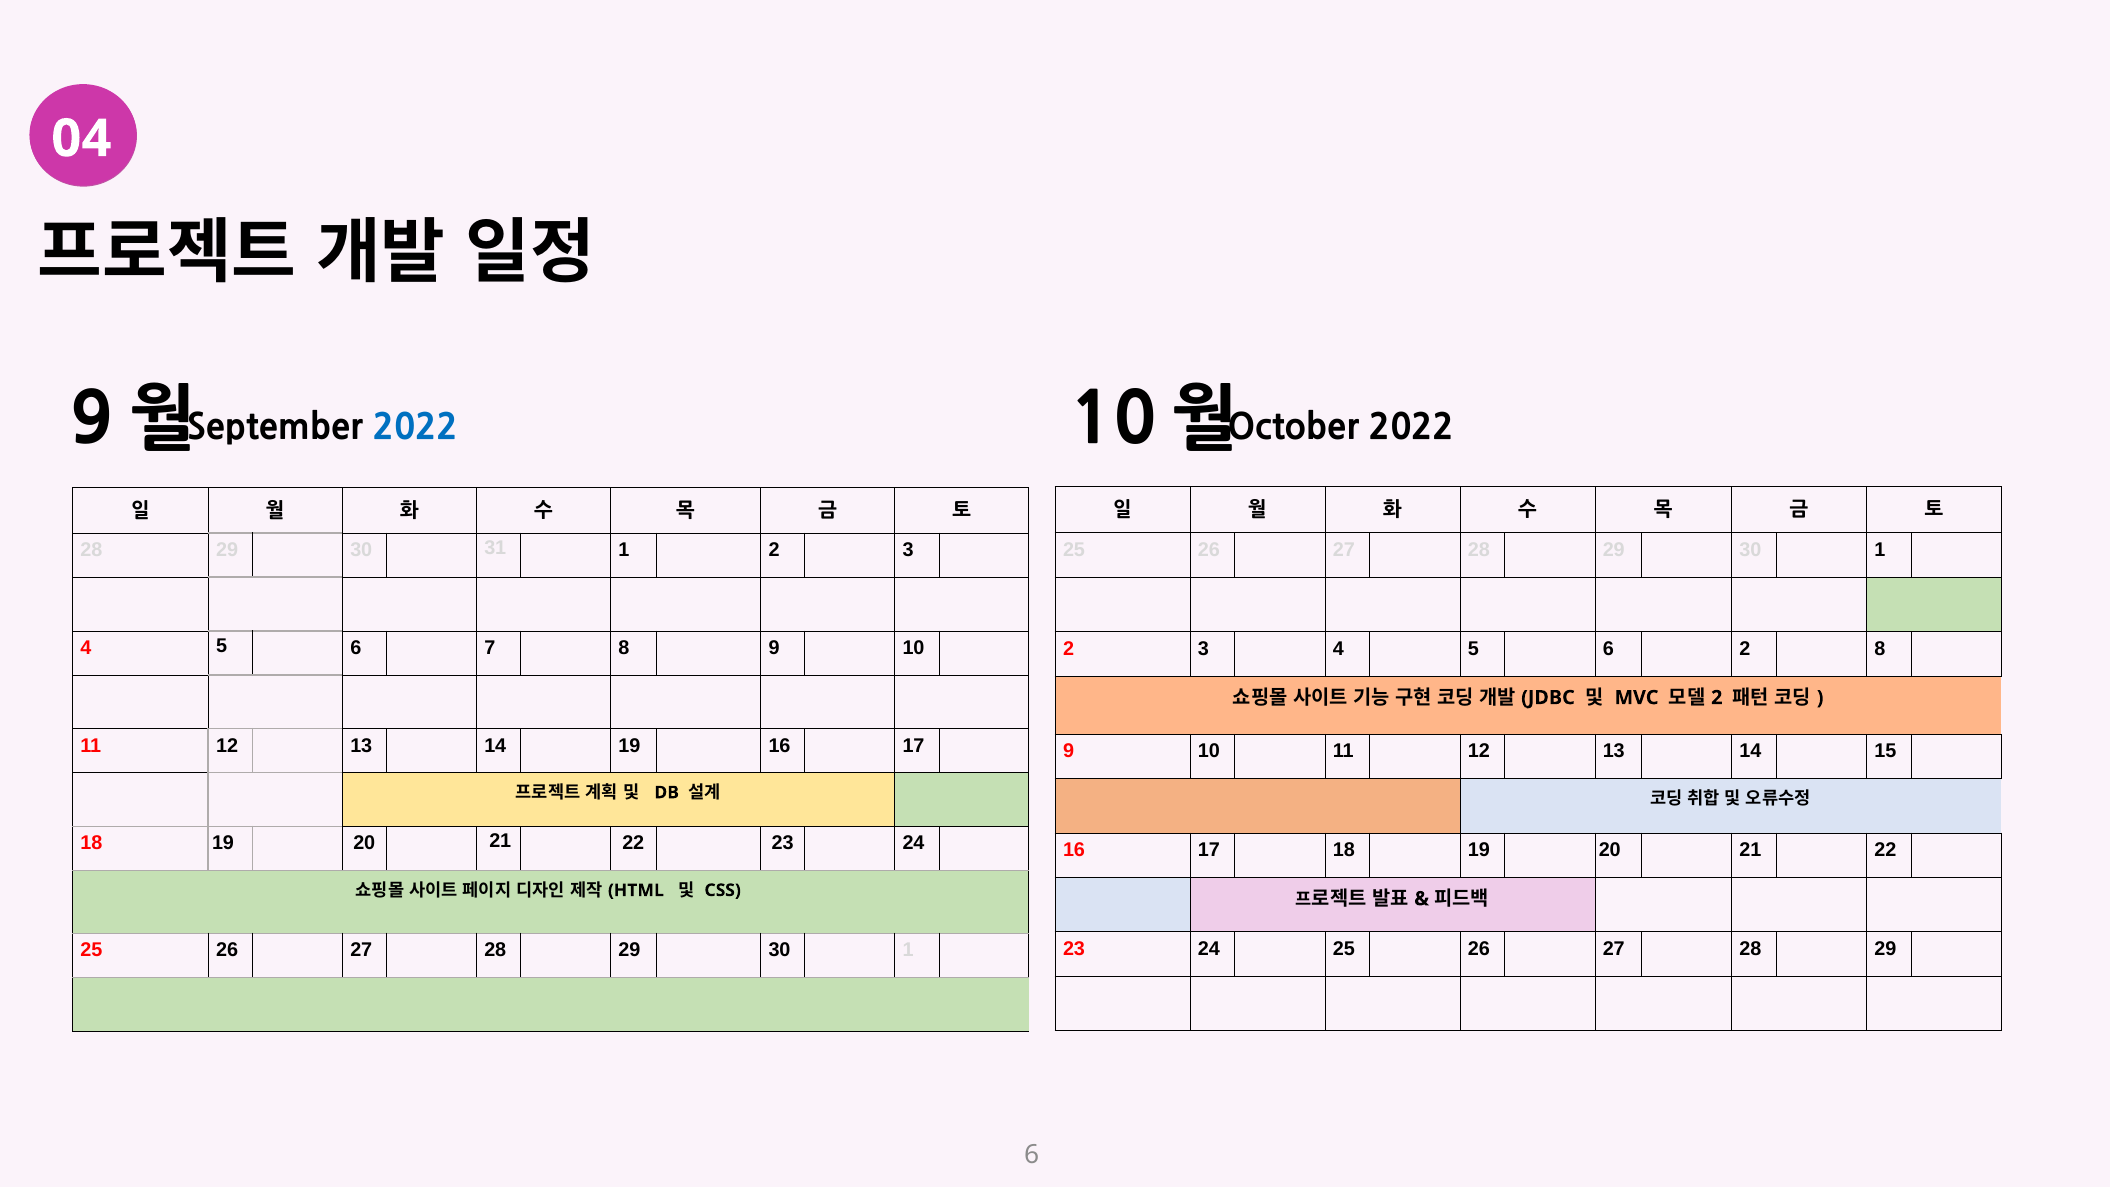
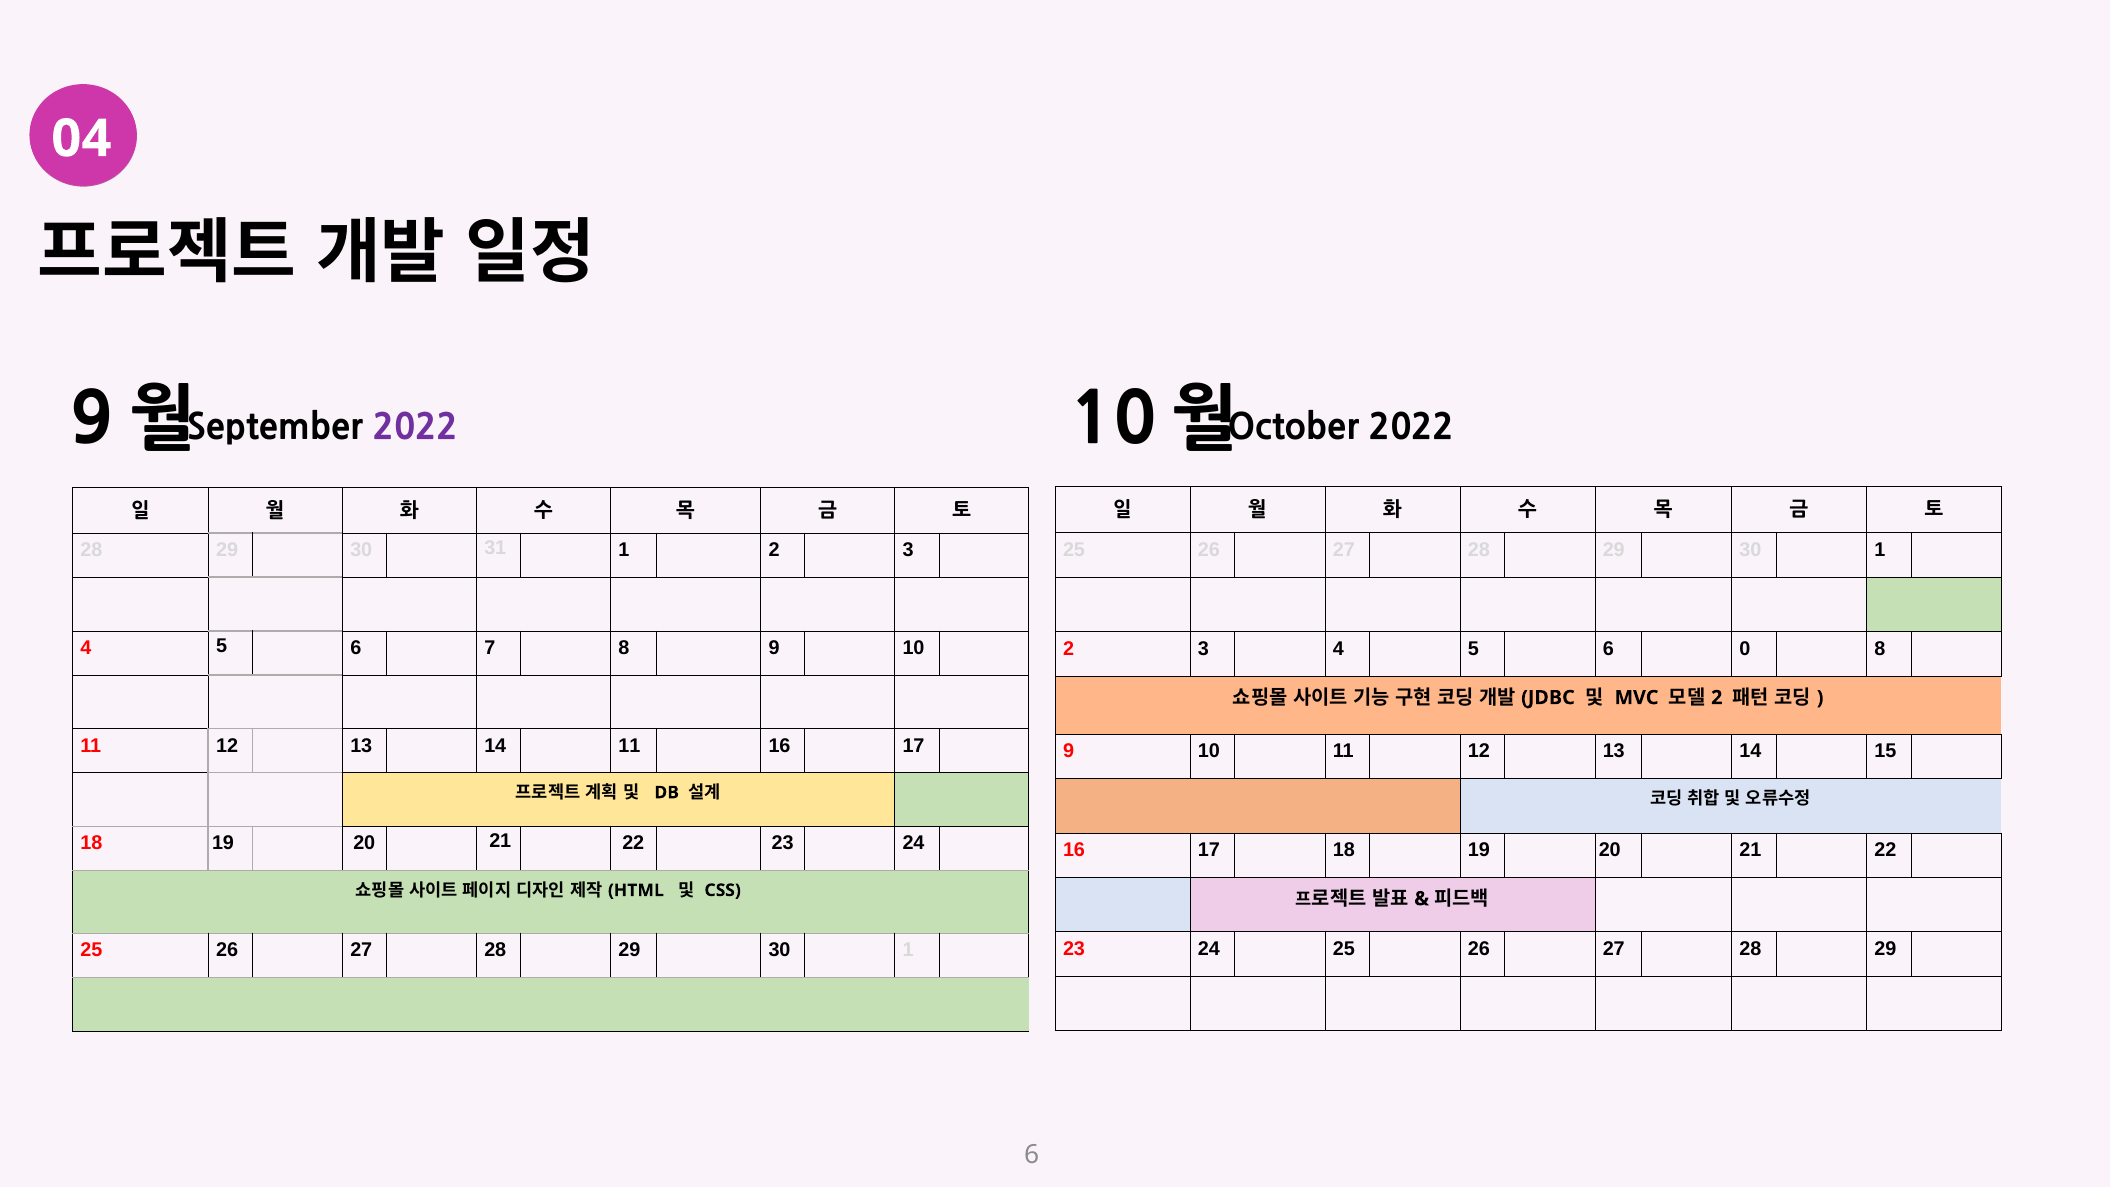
2022 at (415, 428) colour: blue -> purple
6 2: 2 -> 0
14 19: 19 -> 11
